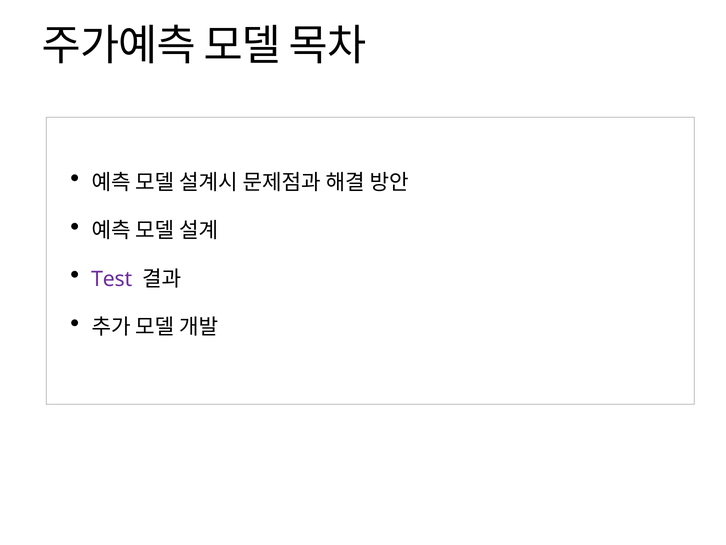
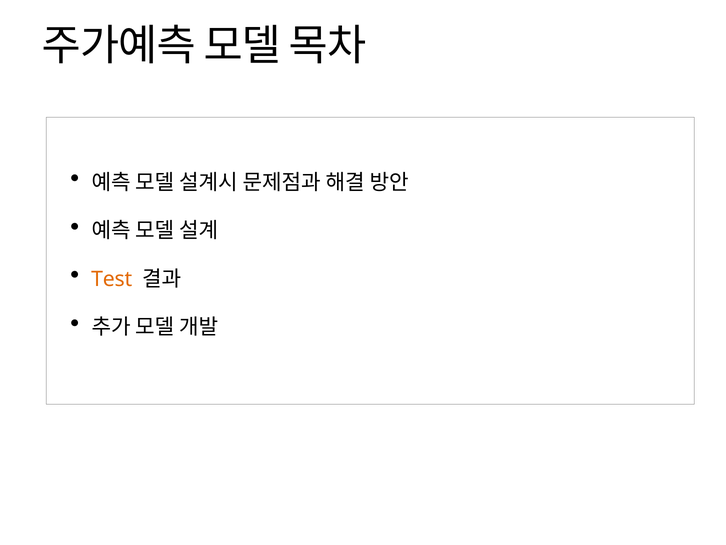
Test colour: purple -> orange
